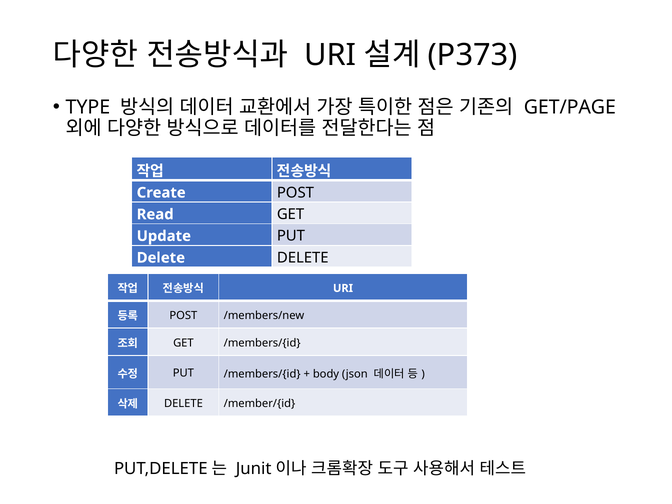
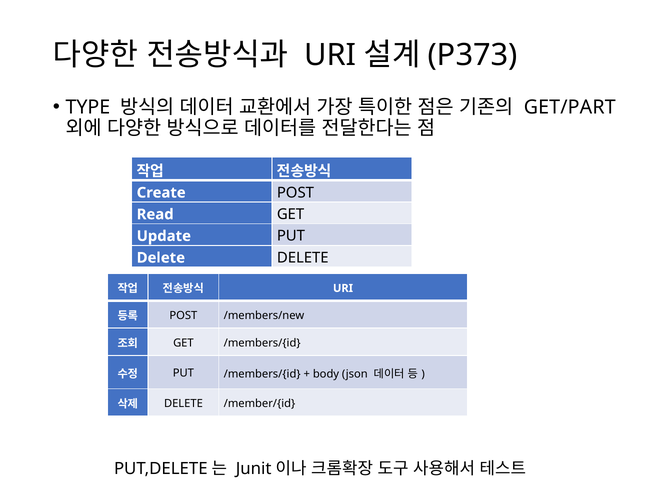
GET/PAGE: GET/PAGE -> GET/PART
